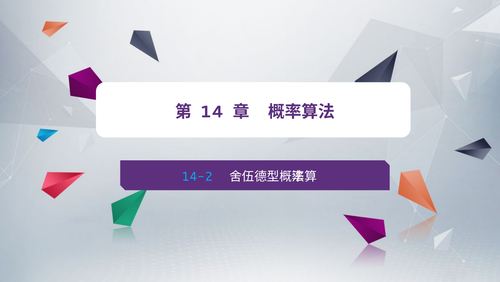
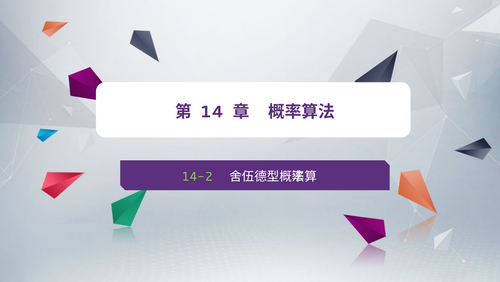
14-2 colour: light blue -> light green
